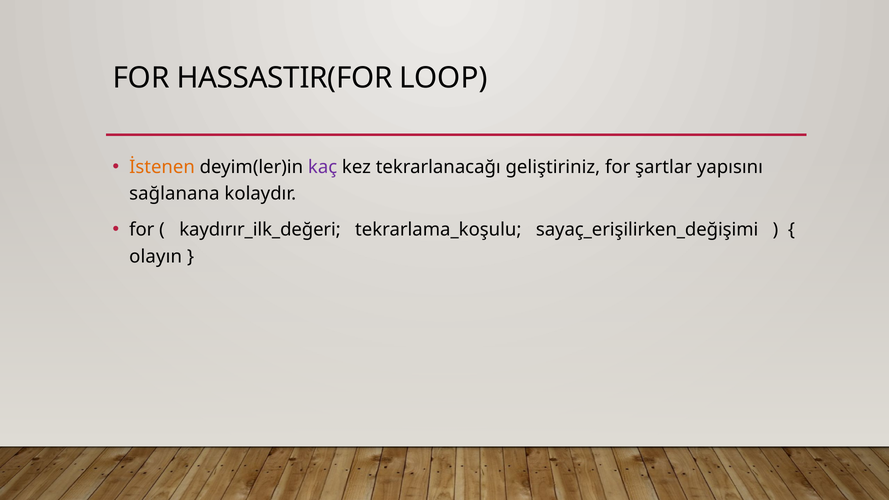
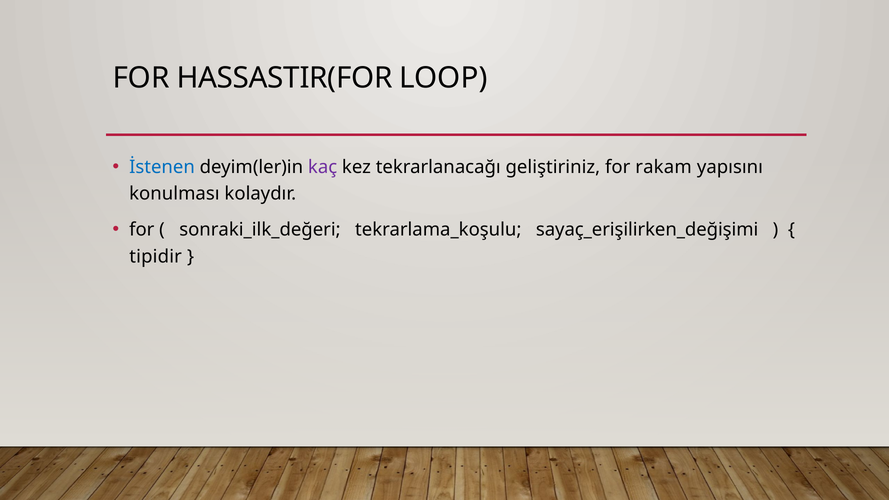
İstenen colour: orange -> blue
şartlar: şartlar -> rakam
sağlanana: sağlanana -> konulması
kaydırır_ilk_değeri: kaydırır_ilk_değeri -> sonraki_ilk_değeri
olayın: olayın -> tipidir
